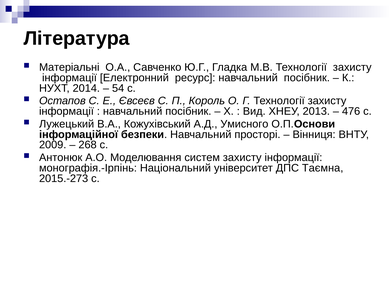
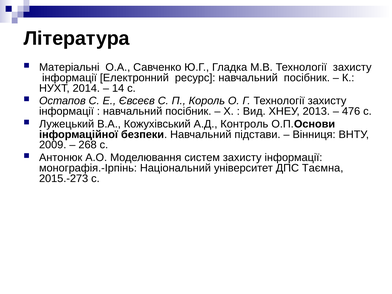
54: 54 -> 14
Умисного: Умисного -> Контроль
просторі: просторі -> підстави
